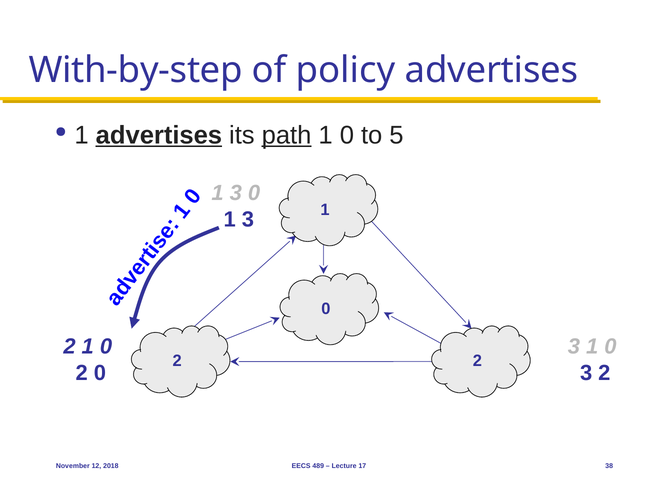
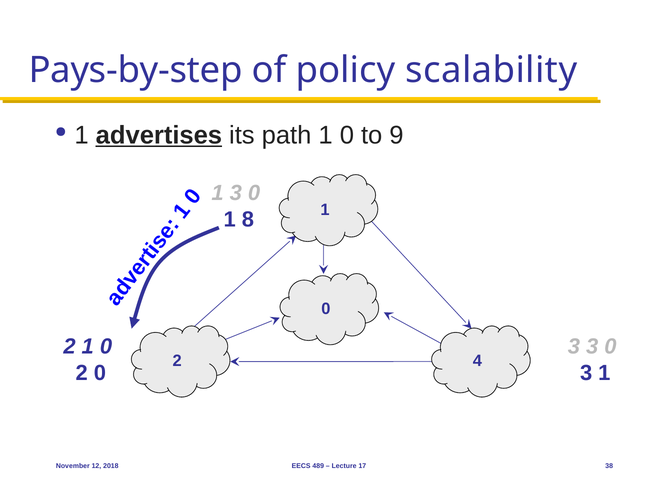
With-by-step: With-by-step -> Pays-by-step
policy advertises: advertises -> scalability
path underline: present -> none
5: 5 -> 9
3 at (248, 220): 3 -> 8
3 1: 1 -> 3
2 at (477, 361): 2 -> 4
3 2: 2 -> 1
